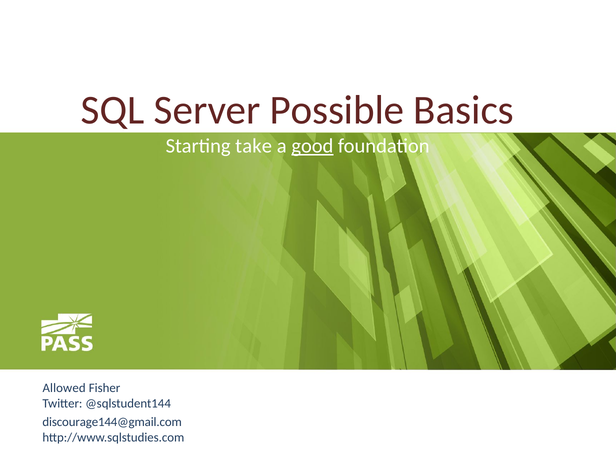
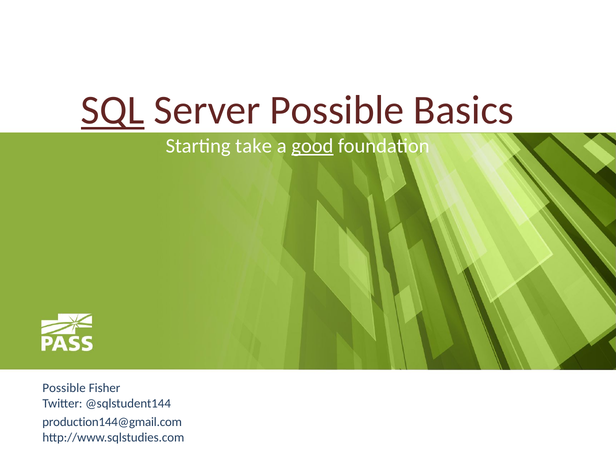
SQL underline: none -> present
Allowed at (64, 388): Allowed -> Possible
discourage144@gmail.com: discourage144@gmail.com -> production144@gmail.com
